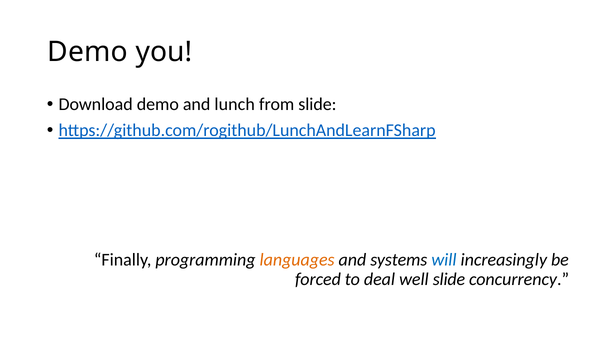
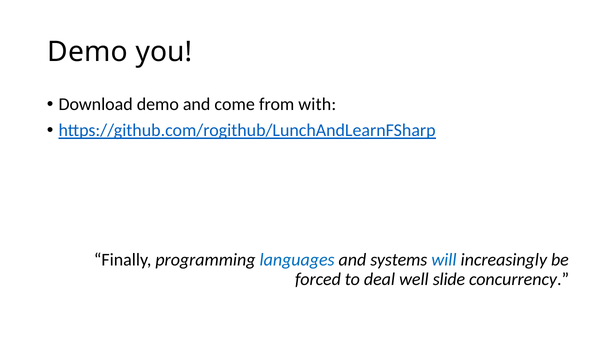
lunch: lunch -> come
from slide: slide -> with
languages colour: orange -> blue
